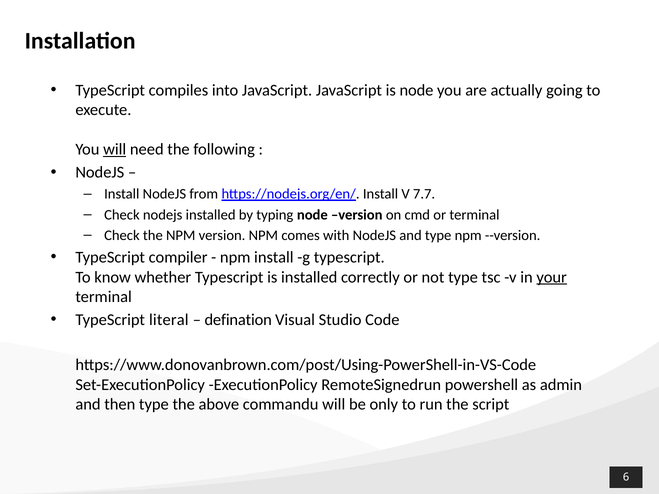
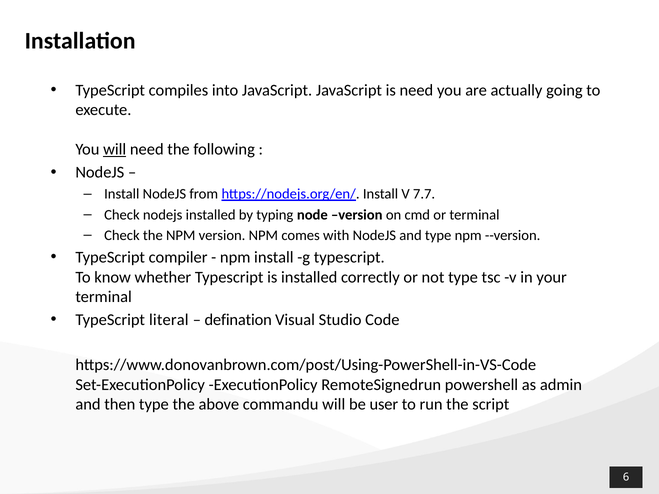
is node: node -> need
your underline: present -> none
only: only -> user
